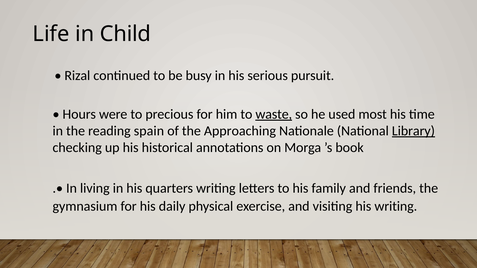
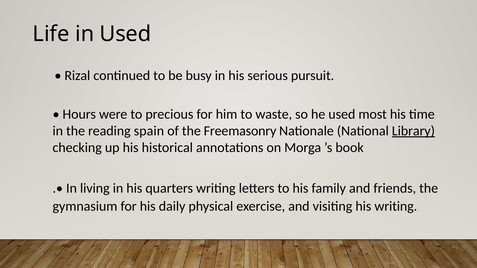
in Child: Child -> Used
waste underline: present -> none
Approaching: Approaching -> Freemasonry
